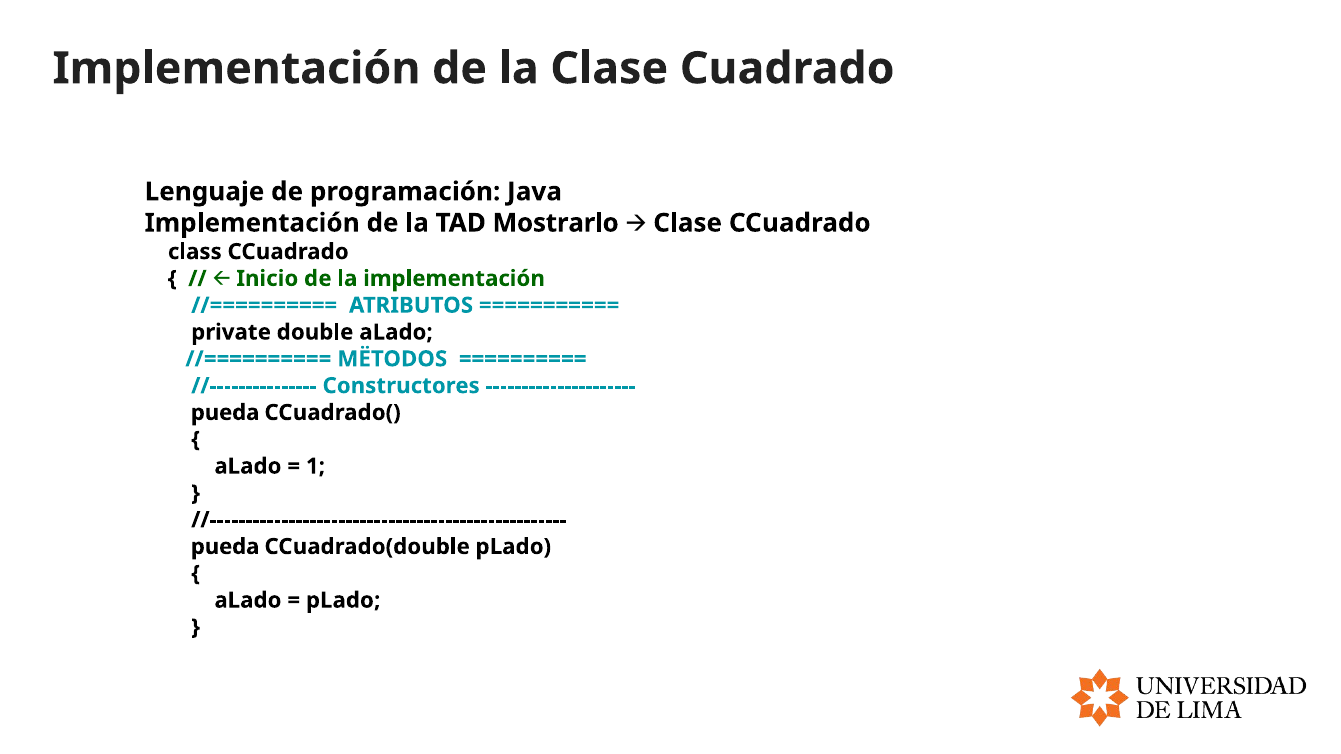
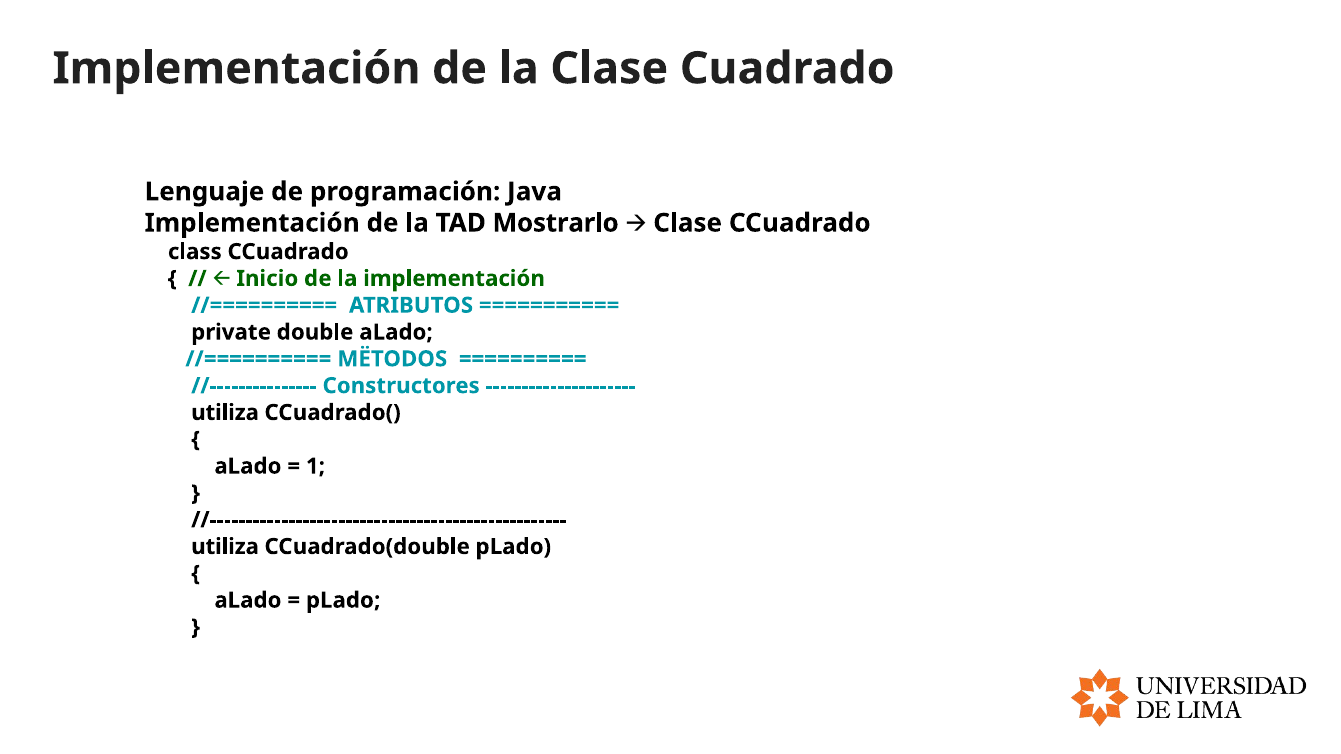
pueda at (225, 413): pueda -> utiliza
pueda at (225, 547): pueda -> utiliza
